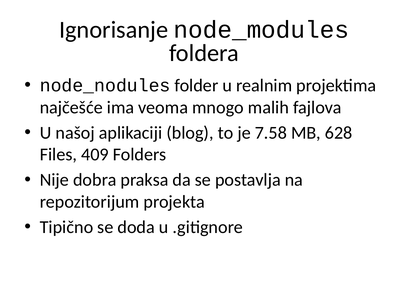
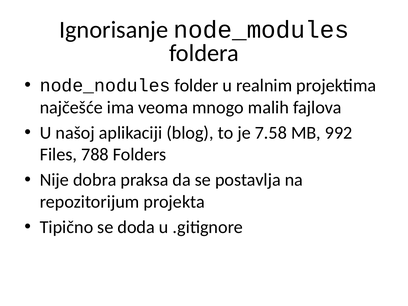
628: 628 -> 992
409: 409 -> 788
